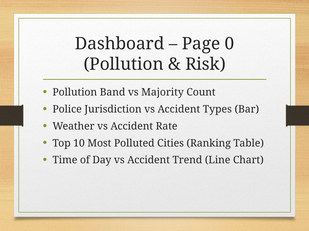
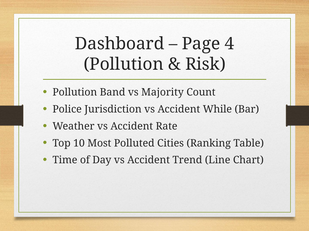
0: 0 -> 4
Types: Types -> While
